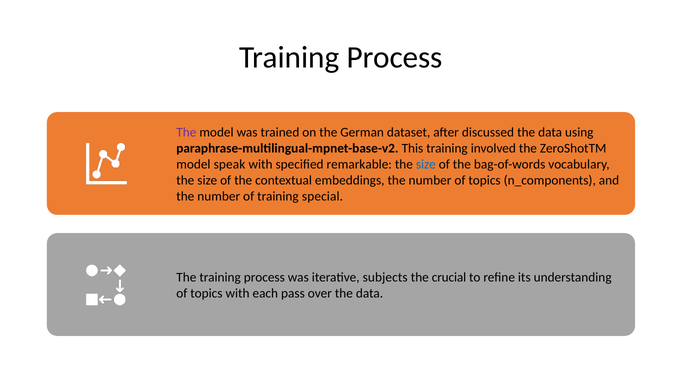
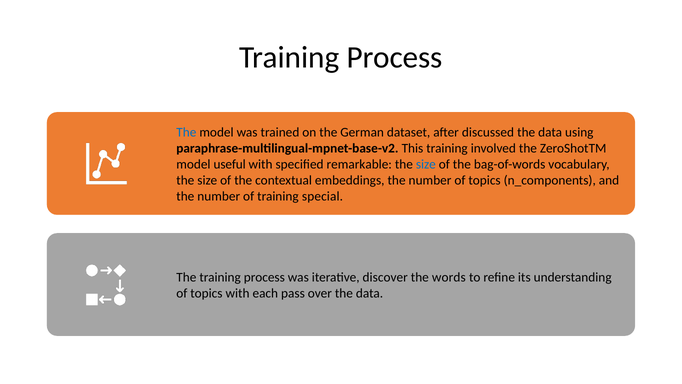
The at (186, 132) colour: purple -> blue
speak: speak -> useful
subjects: subjects -> discover
crucial: crucial -> words
